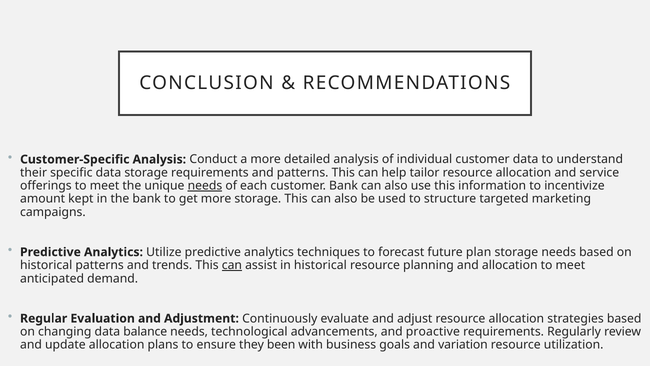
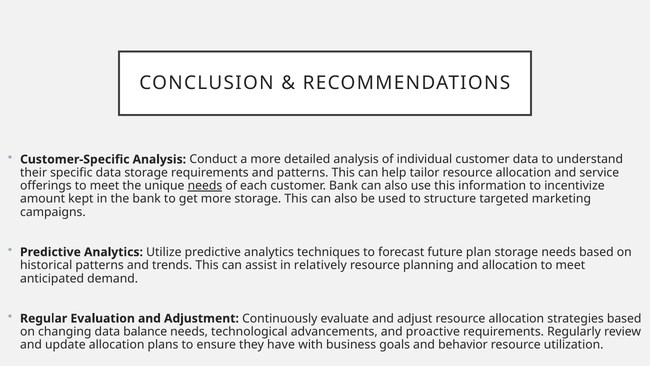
can at (232, 265) underline: present -> none
in historical: historical -> relatively
been: been -> have
variation: variation -> behavior
